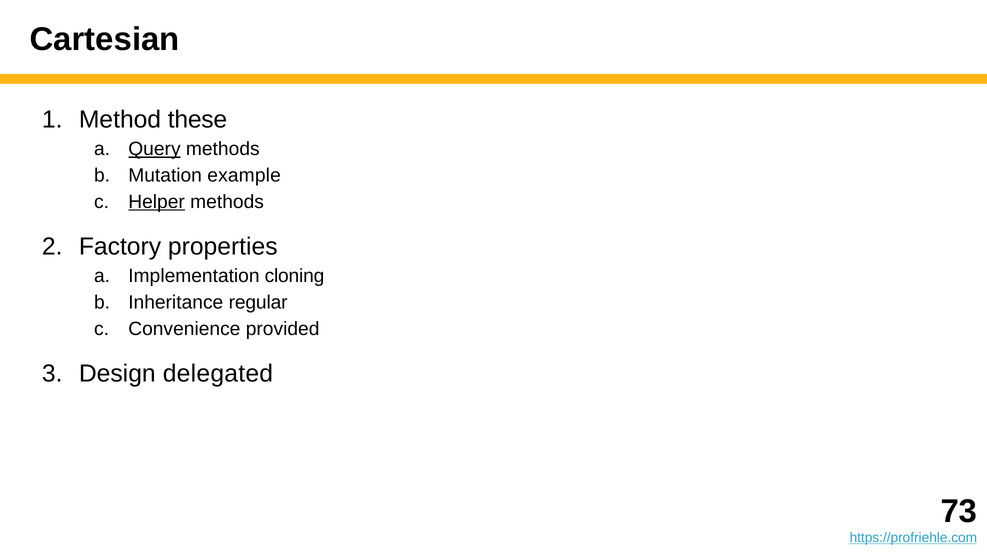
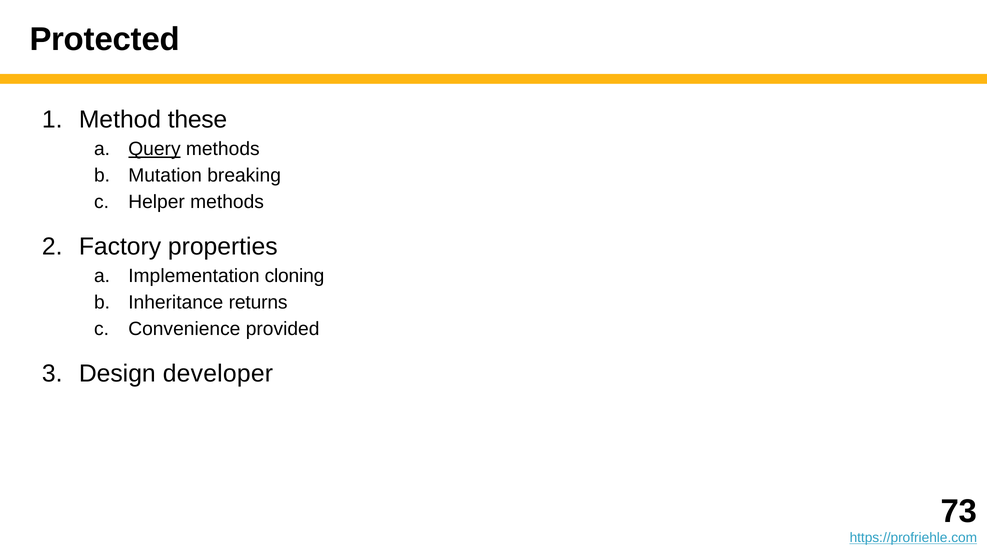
Cartesian: Cartesian -> Protected
example: example -> breaking
Helper underline: present -> none
regular: regular -> returns
delegated: delegated -> developer
